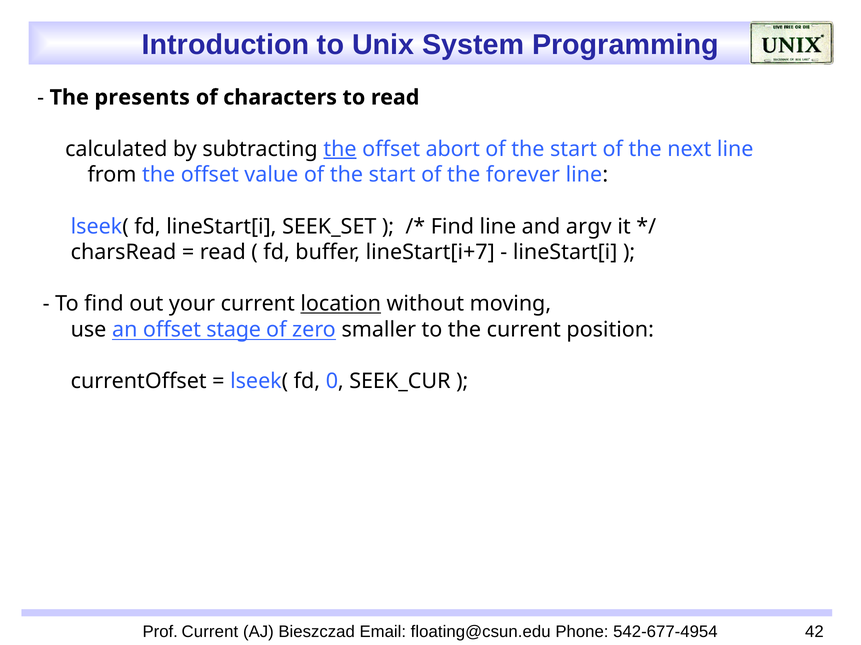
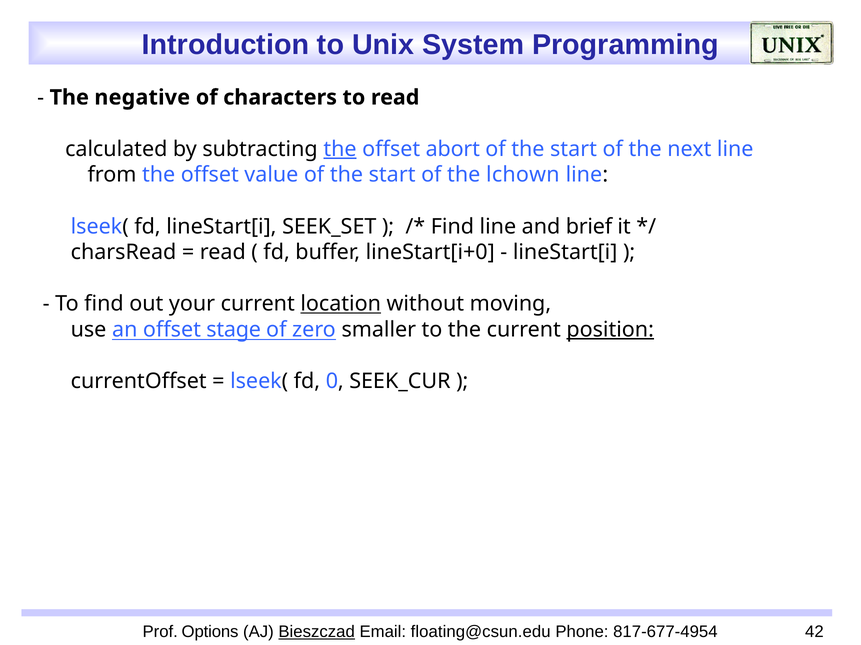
presents: presents -> negative
forever: forever -> lchown
argv: argv -> brief
lineStart[i+7: lineStart[i+7 -> lineStart[i+0
position underline: none -> present
Prof Current: Current -> Options
Bieszczad underline: none -> present
542-677-4954: 542-677-4954 -> 817-677-4954
